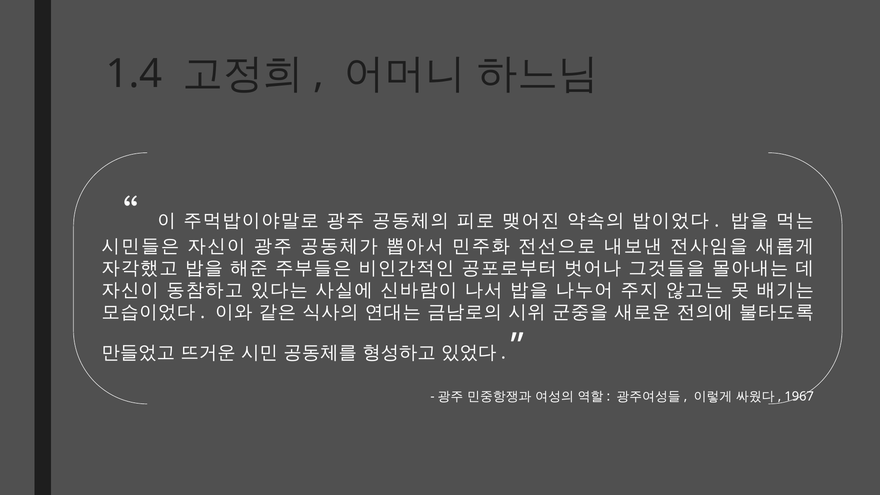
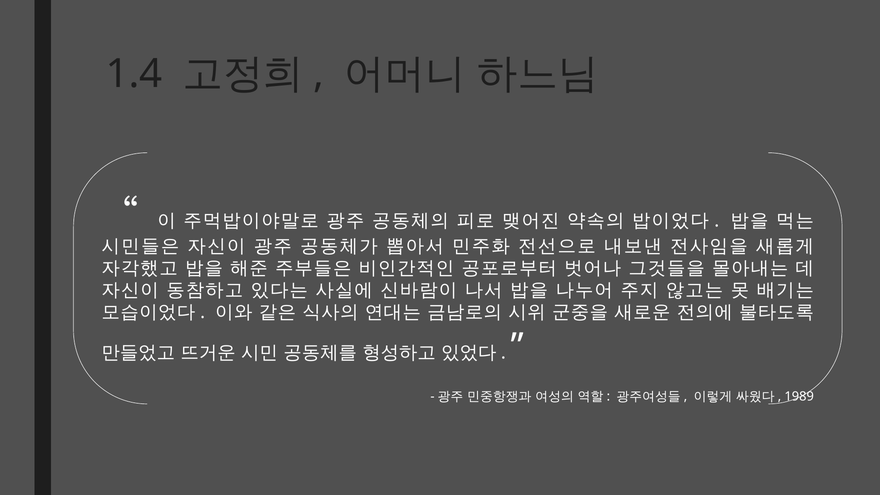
1967: 1967 -> 1989
